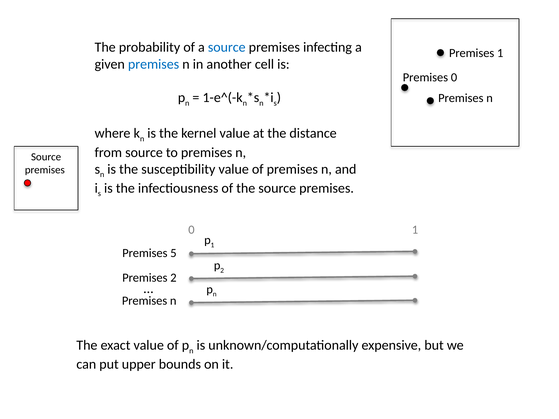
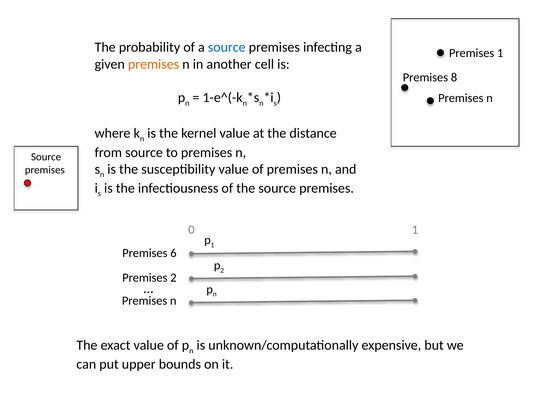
premises at (154, 64) colour: blue -> orange
Premises 0: 0 -> 8
5: 5 -> 6
